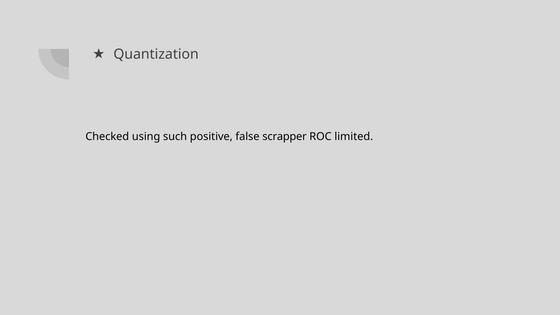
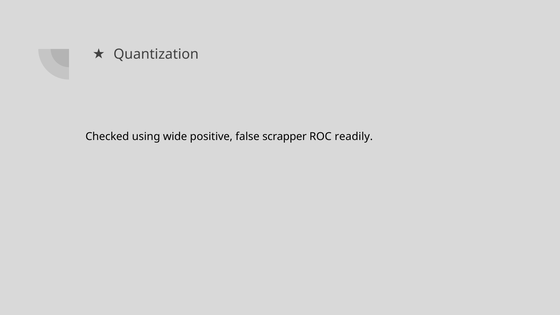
such: such -> wide
limited: limited -> readily
